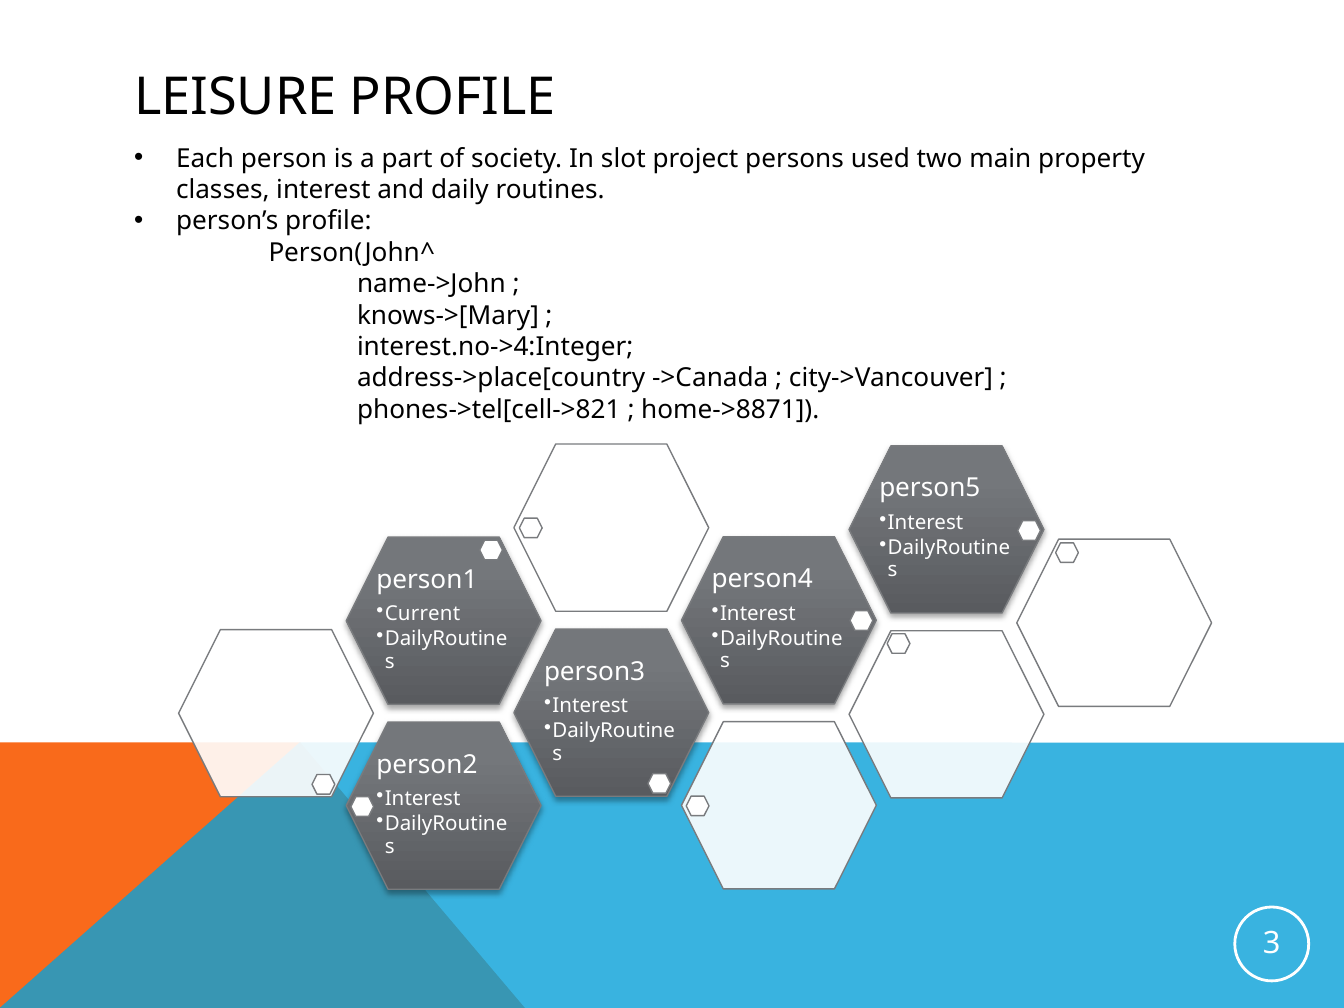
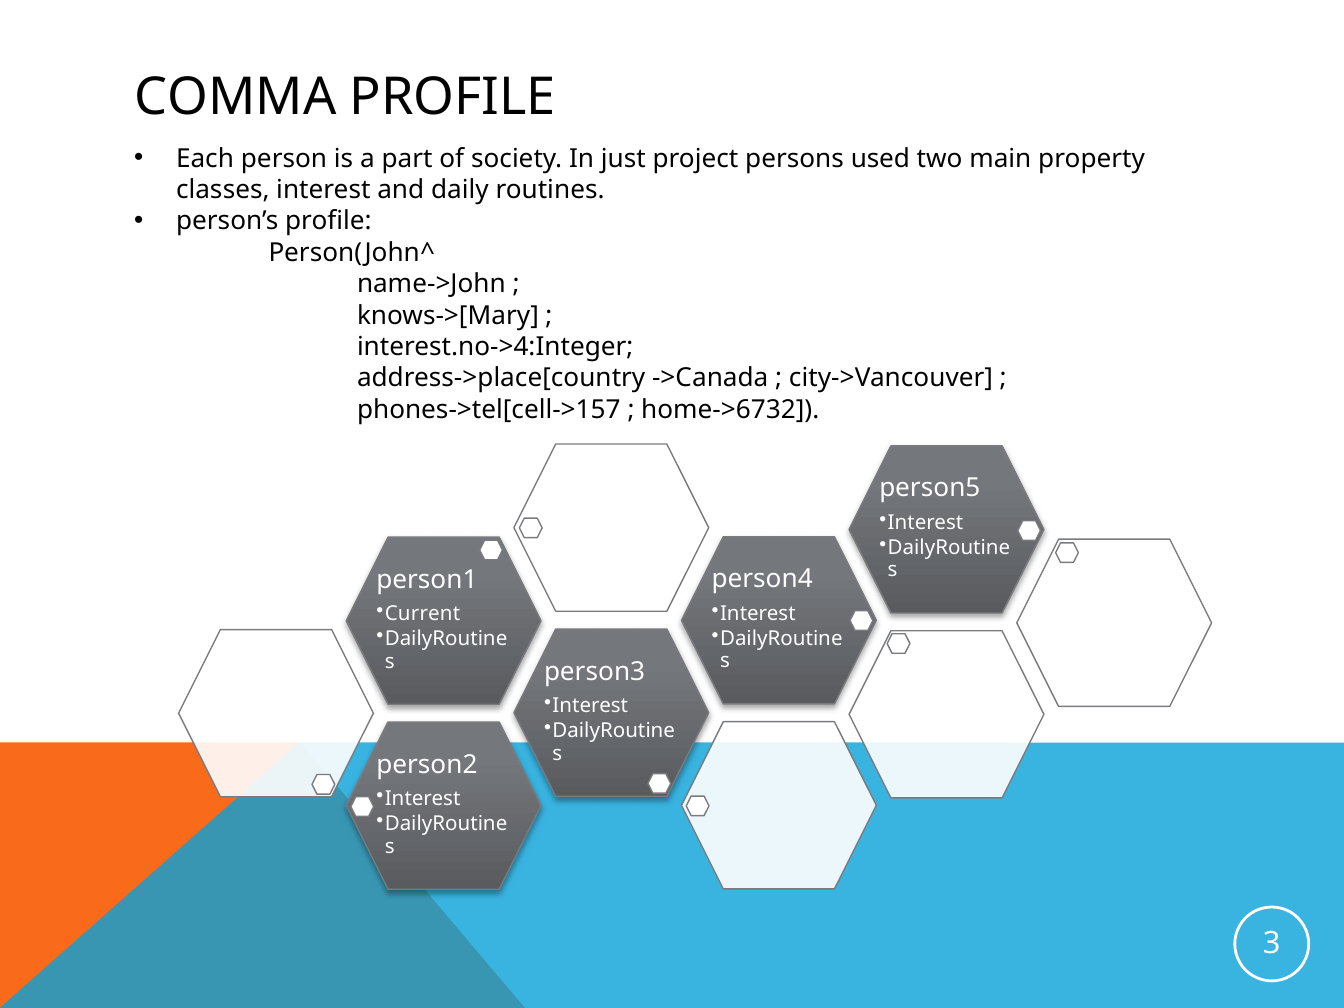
LEISURE: LEISURE -> COMMA
slot: slot -> just
phones->tel[cell->821: phones->tel[cell->821 -> phones->tel[cell->157
home->8871: home->8871 -> home->6732
